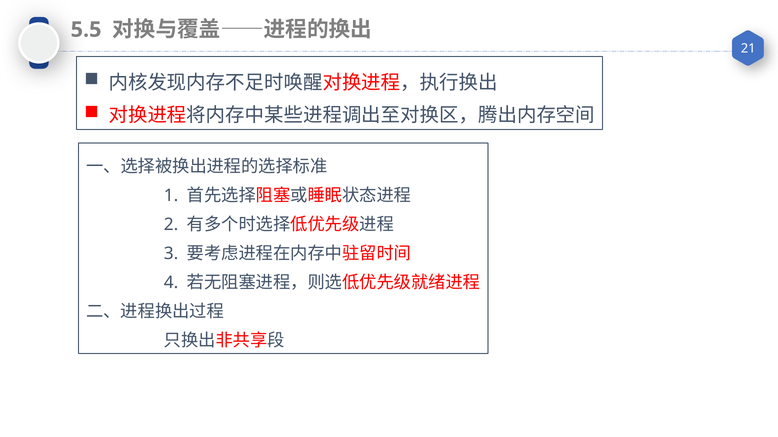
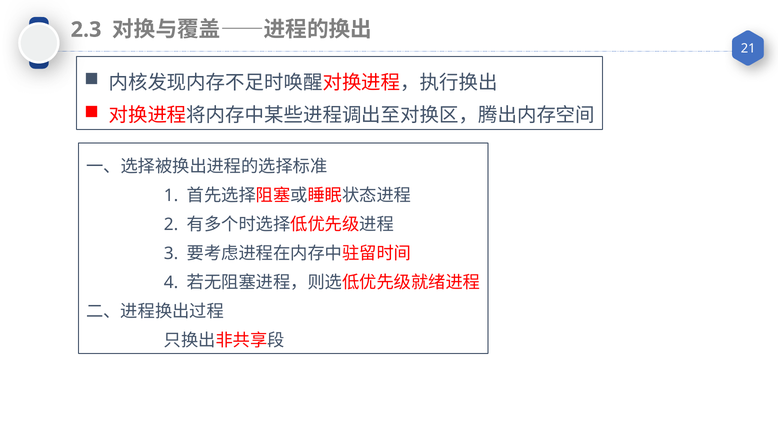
5.5: 5.5 -> 2.3
